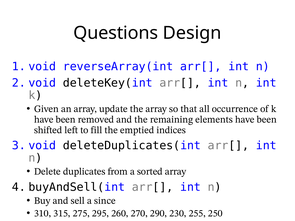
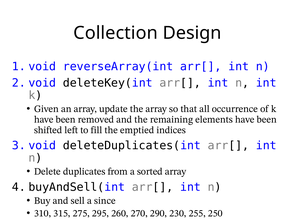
Questions: Questions -> Collection
